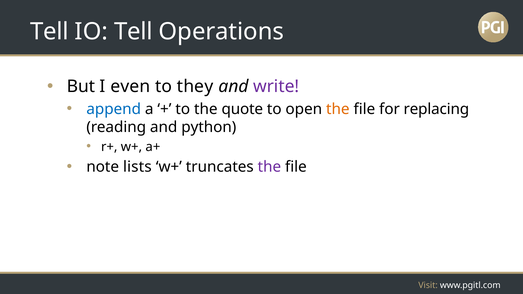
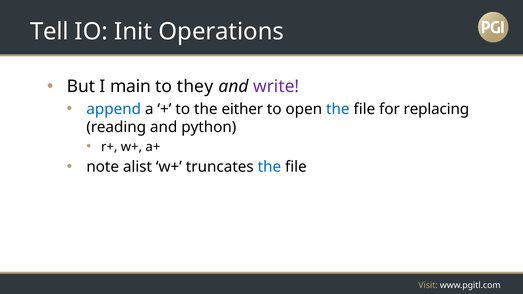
IO Tell: Tell -> Init
even: even -> main
quote: quote -> either
the at (338, 109) colour: orange -> blue
lists: lists -> alist
the at (269, 167) colour: purple -> blue
